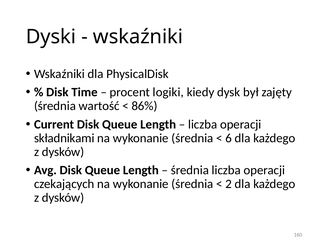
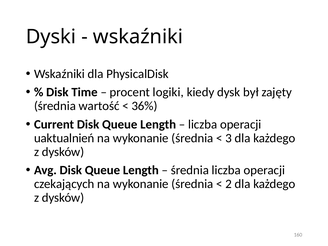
86%: 86% -> 36%
składnikami: składnikami -> uaktualnień
6: 6 -> 3
